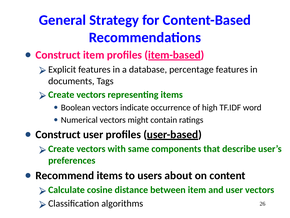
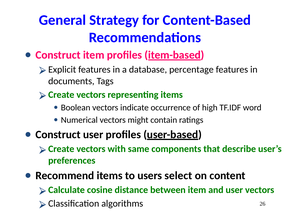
about: about -> select
